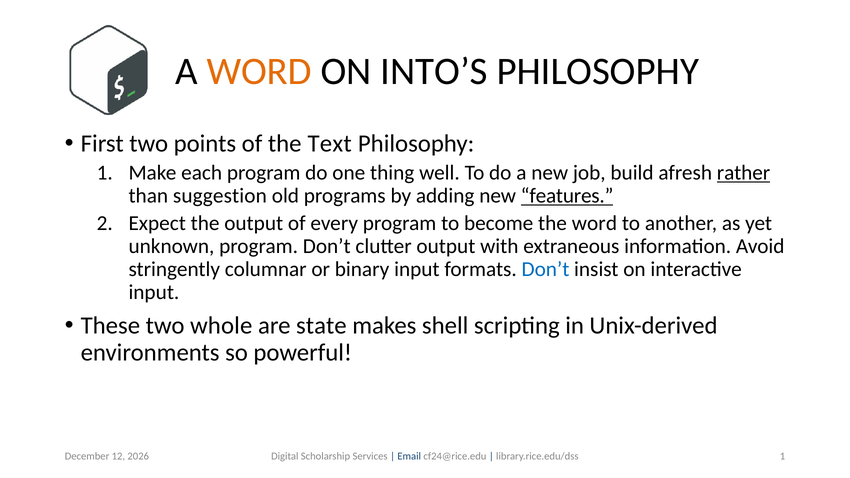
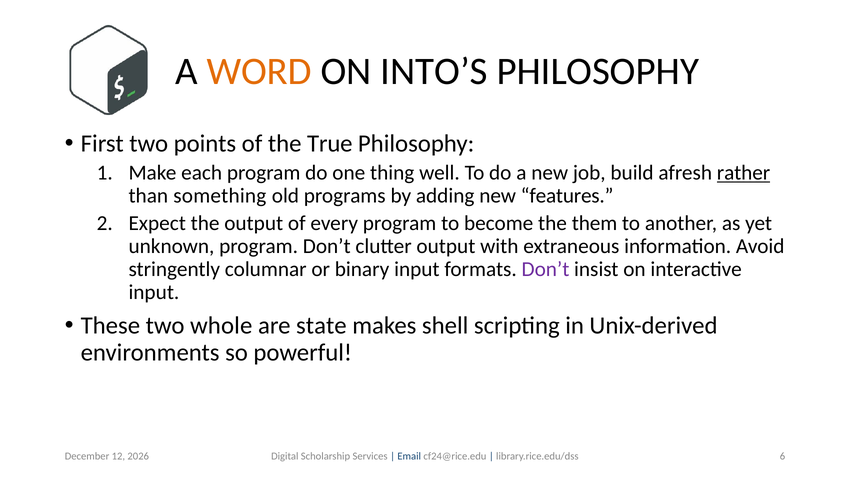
Text: Text -> True
suggestion: suggestion -> something
features underline: present -> none
the word: word -> them
Don’t at (545, 269) colour: blue -> purple
1 at (783, 456): 1 -> 6
